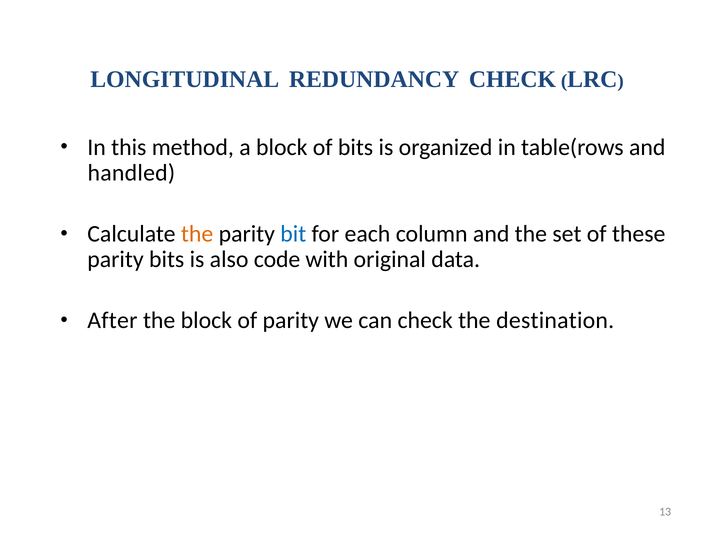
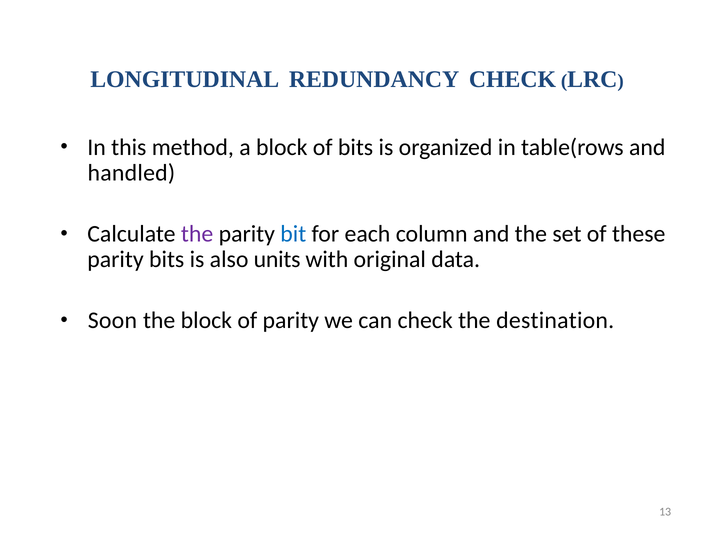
the at (197, 234) colour: orange -> purple
code: code -> units
After: After -> Soon
